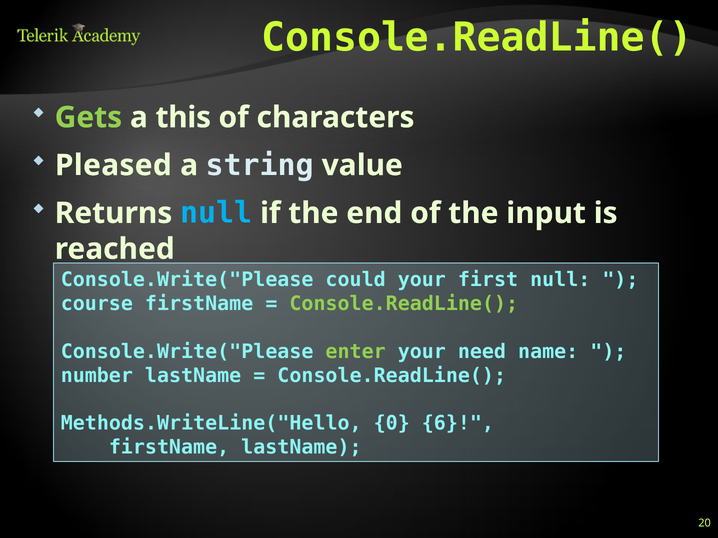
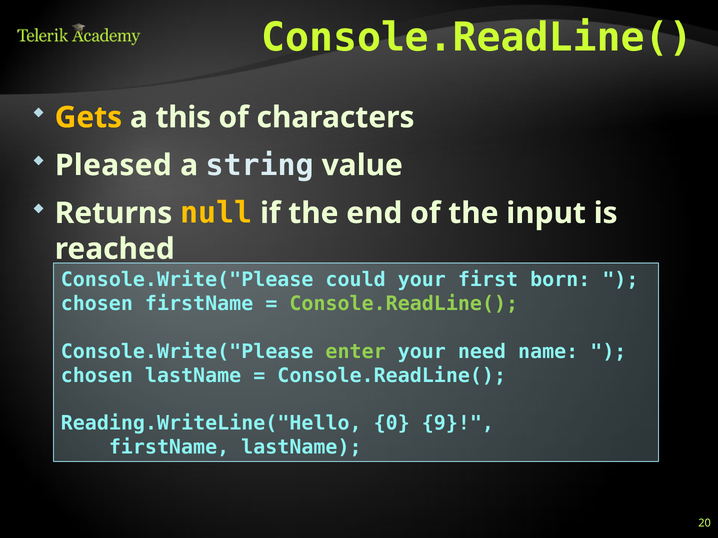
Gets colour: light green -> yellow
null at (216, 213) colour: light blue -> yellow
first null: null -> born
course at (97, 304): course -> chosen
number at (97, 376): number -> chosen
Methods.WriteLine("Hello: Methods.WriteLine("Hello -> Reading.WriteLine("Hello
6: 6 -> 9
